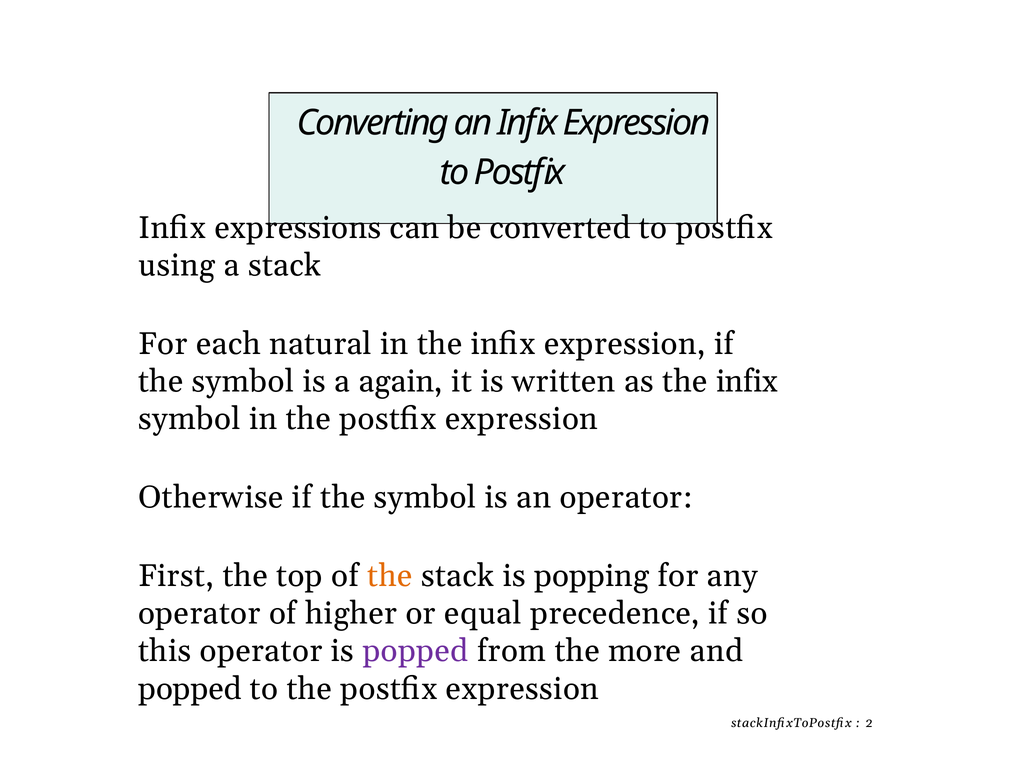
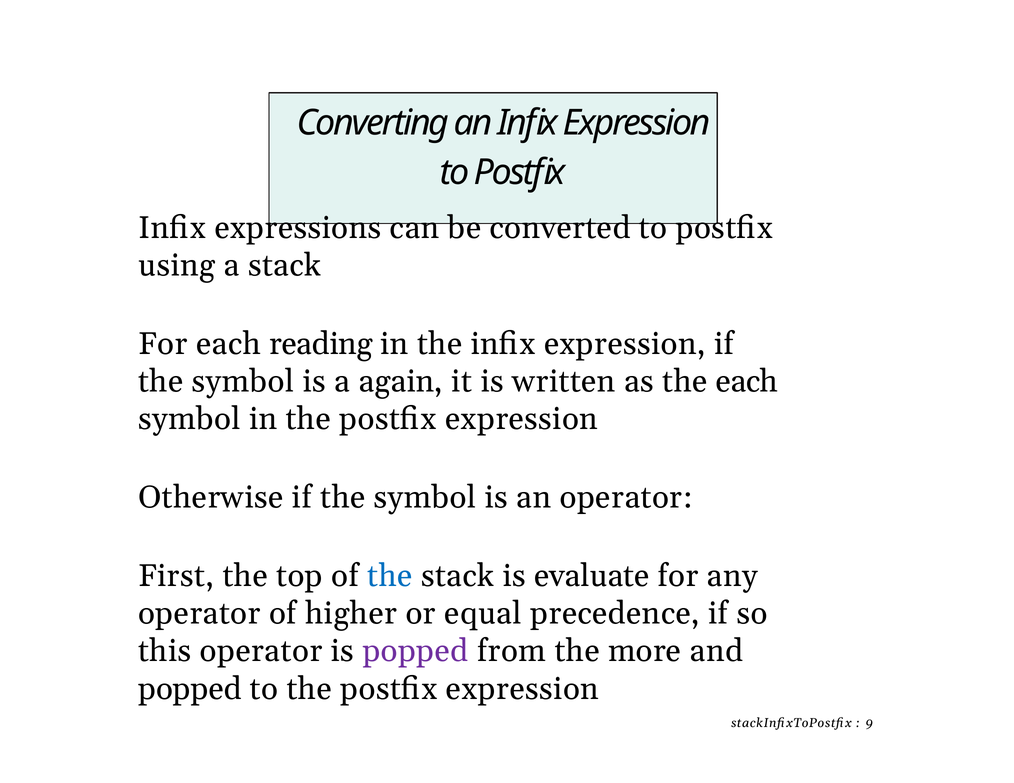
natural: natural -> reading
as the infix: infix -> each
the at (390, 576) colour: orange -> blue
popping: popping -> evaluate
2: 2 -> 9
